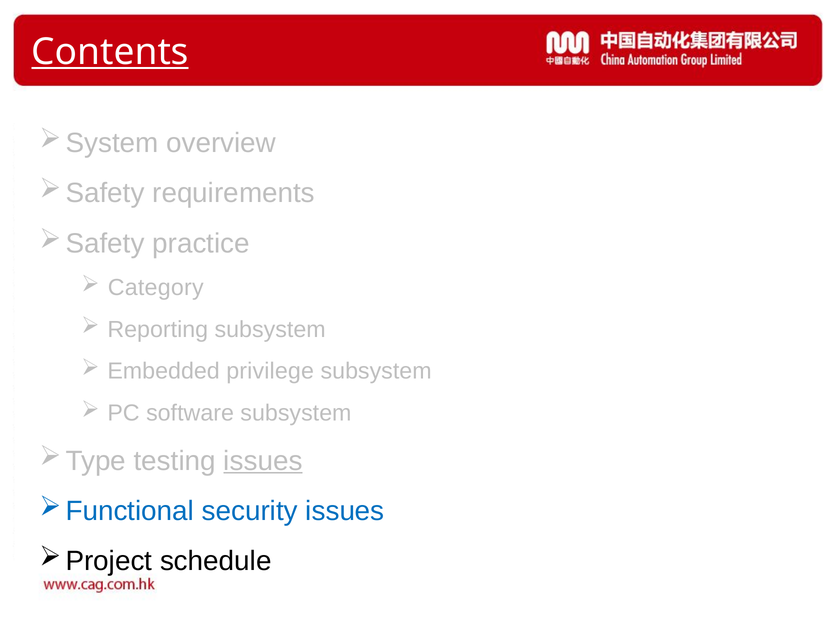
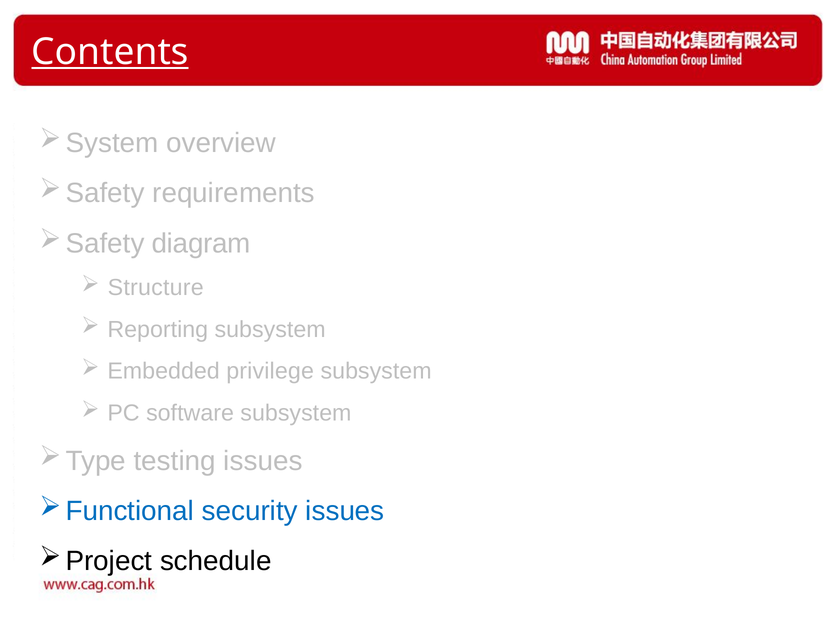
practice: practice -> diagram
Category: Category -> Structure
issues at (263, 461) underline: present -> none
